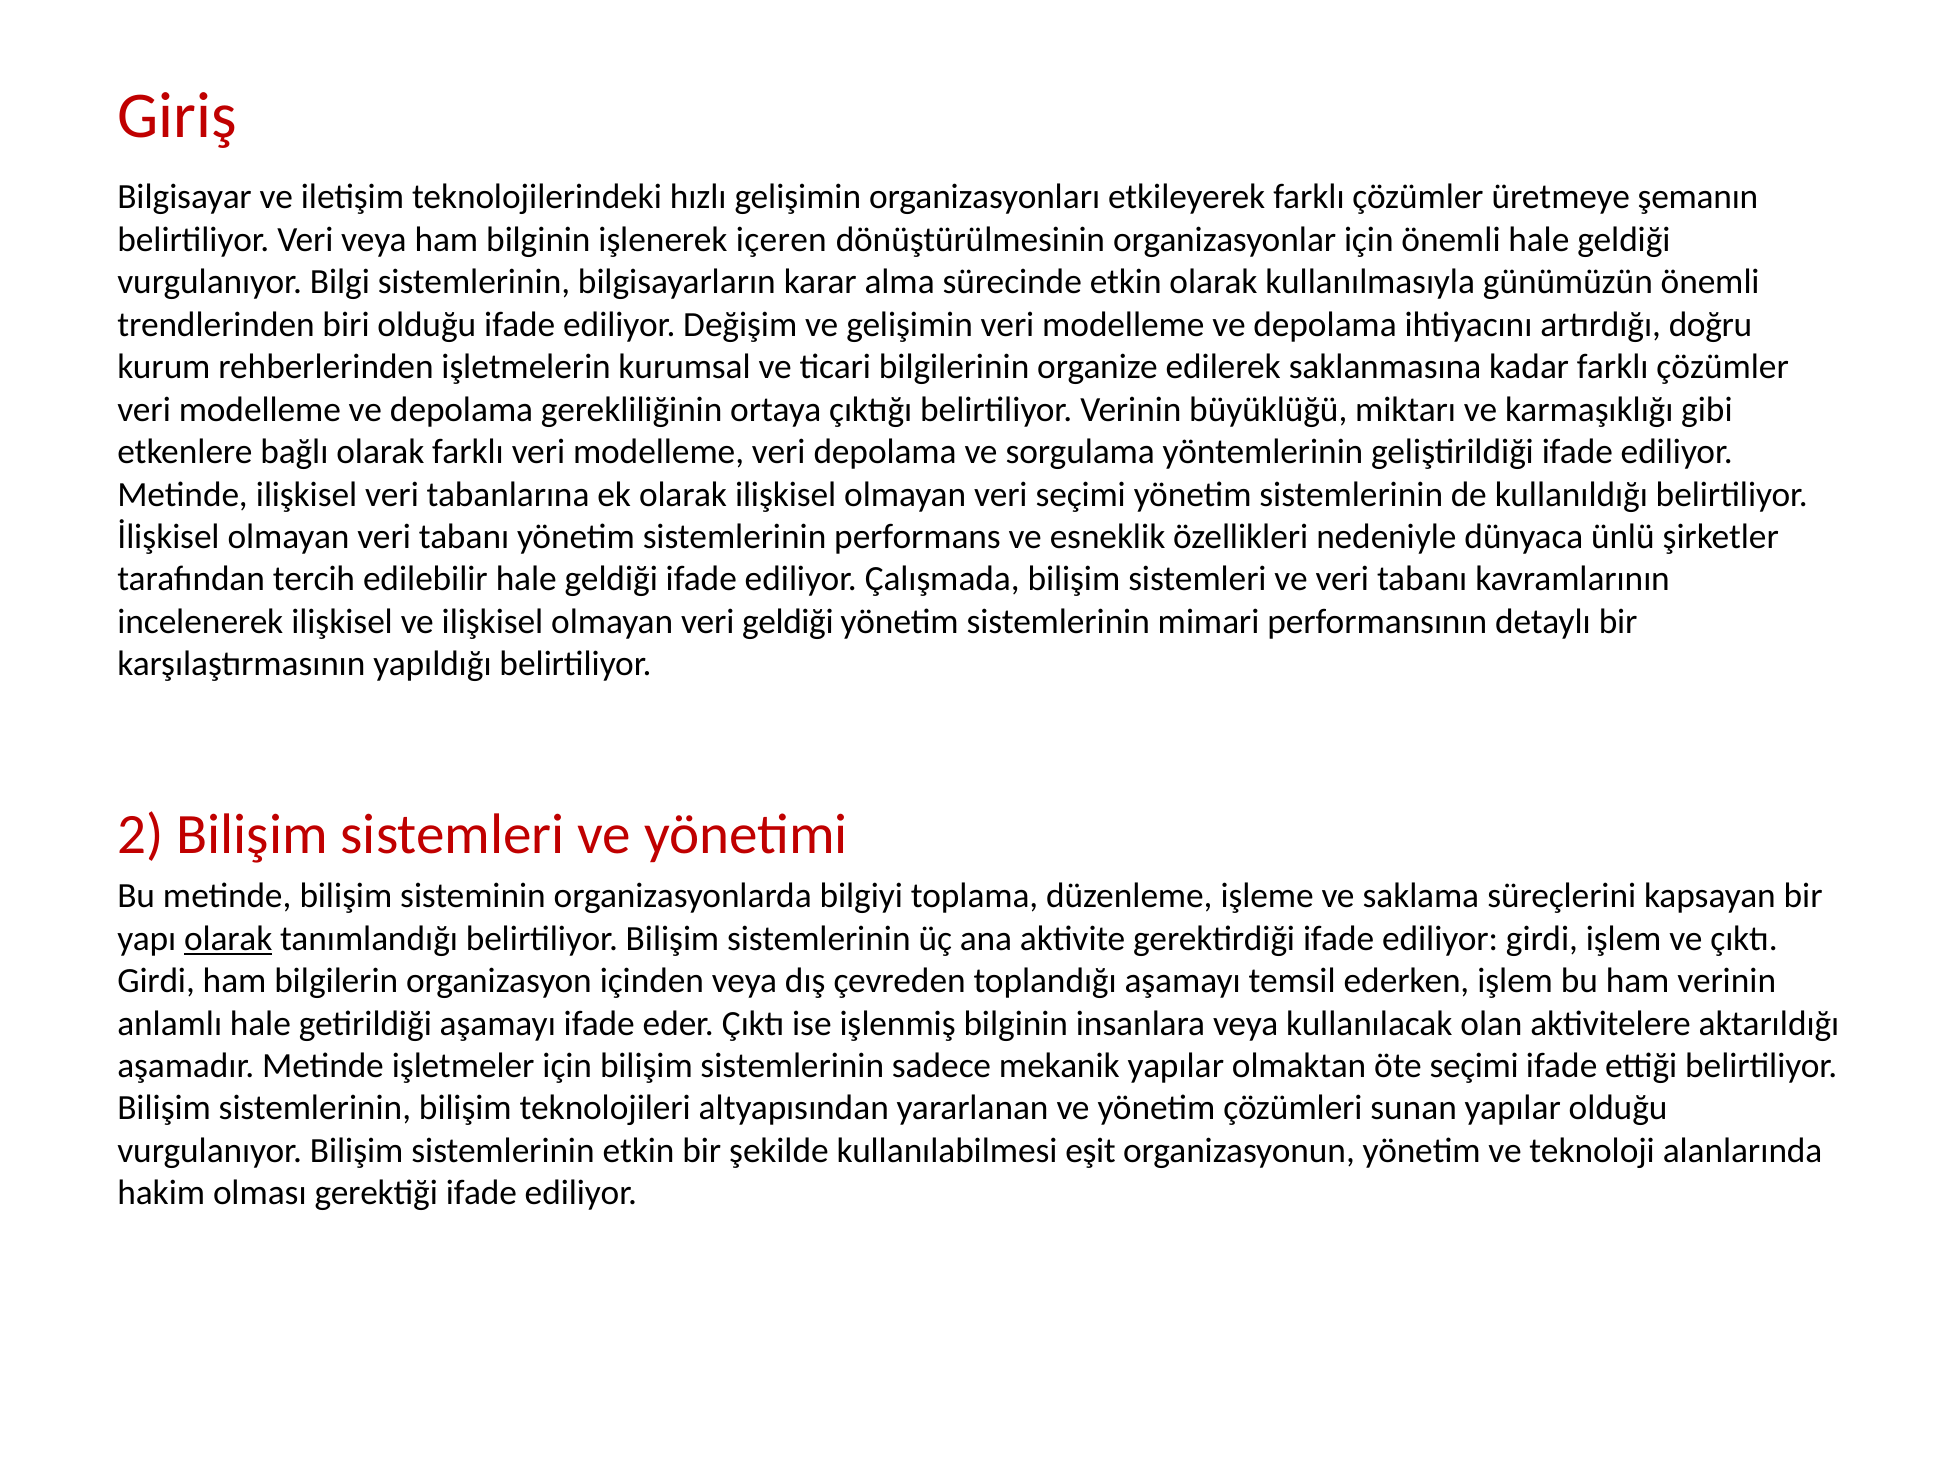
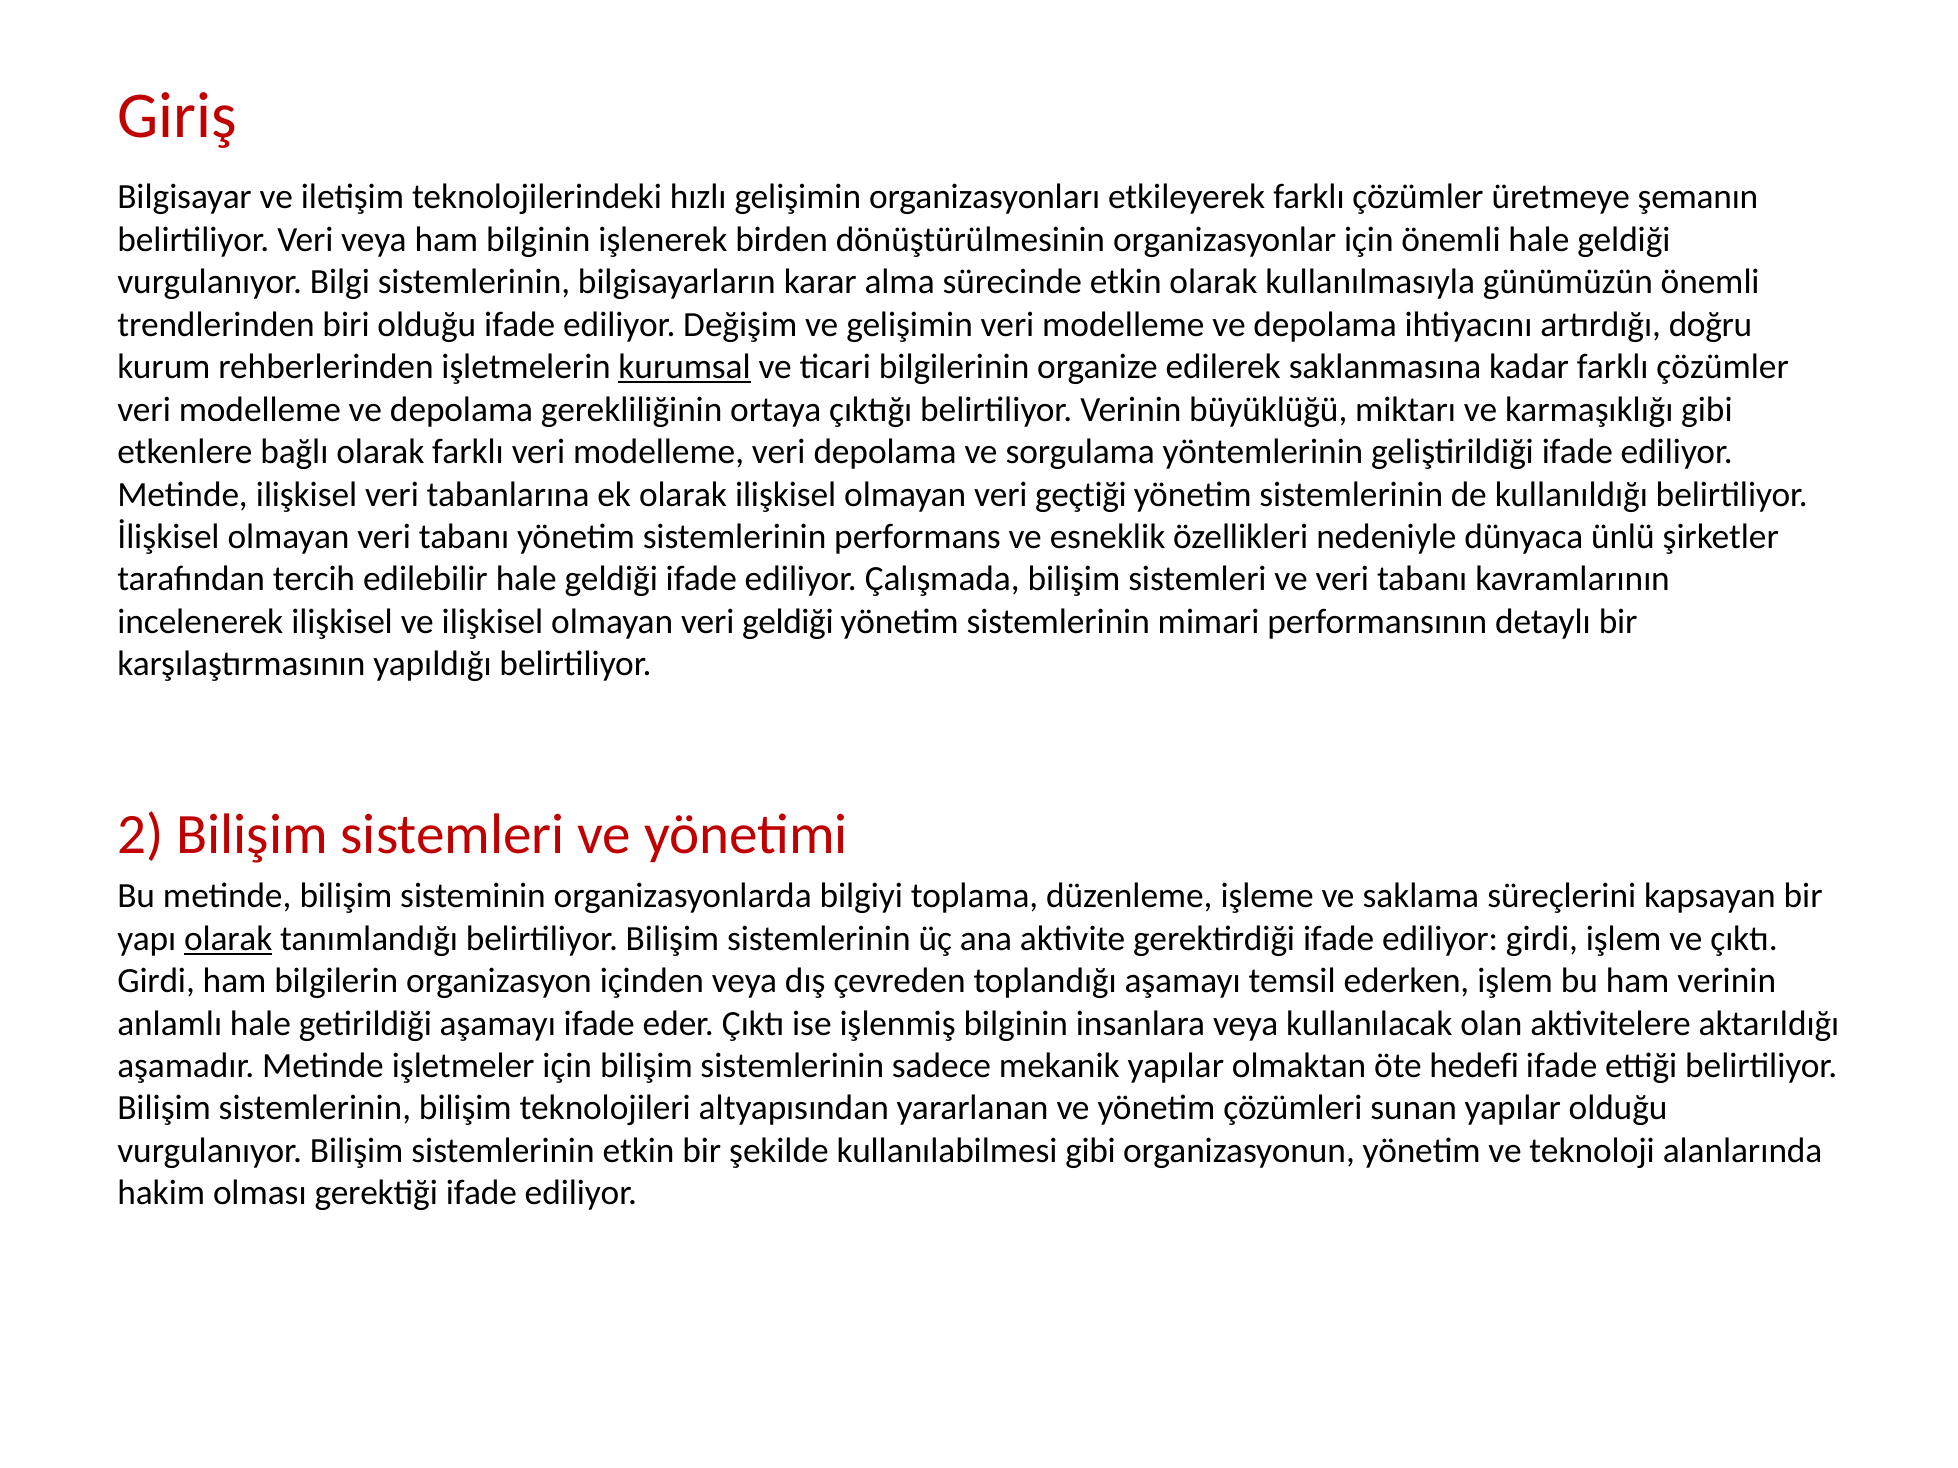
içeren: içeren -> birden
kurumsal underline: none -> present
veri seçimi: seçimi -> geçtiği
öte seçimi: seçimi -> hedefi
kullanılabilmesi eşit: eşit -> gibi
